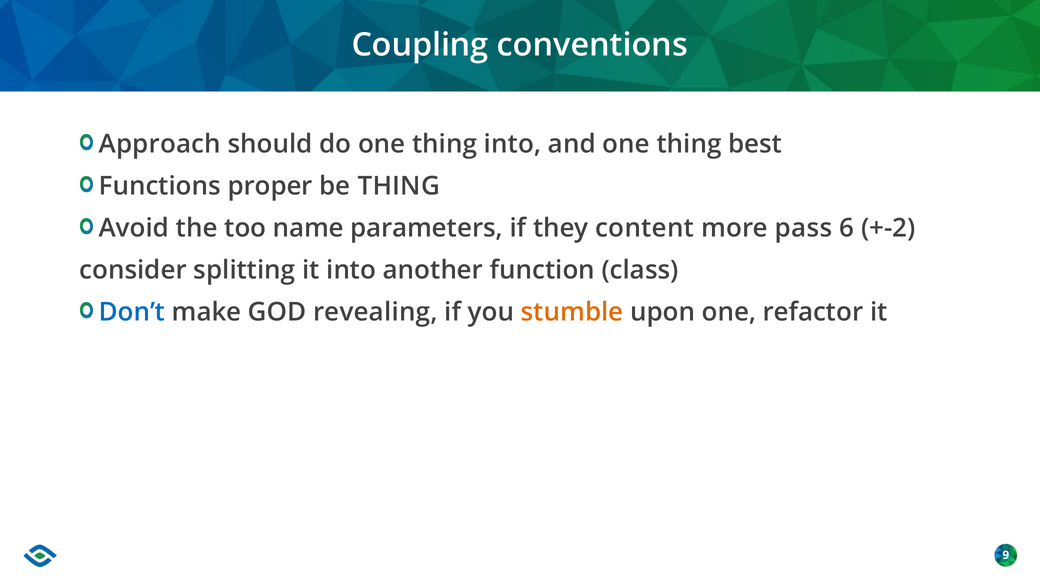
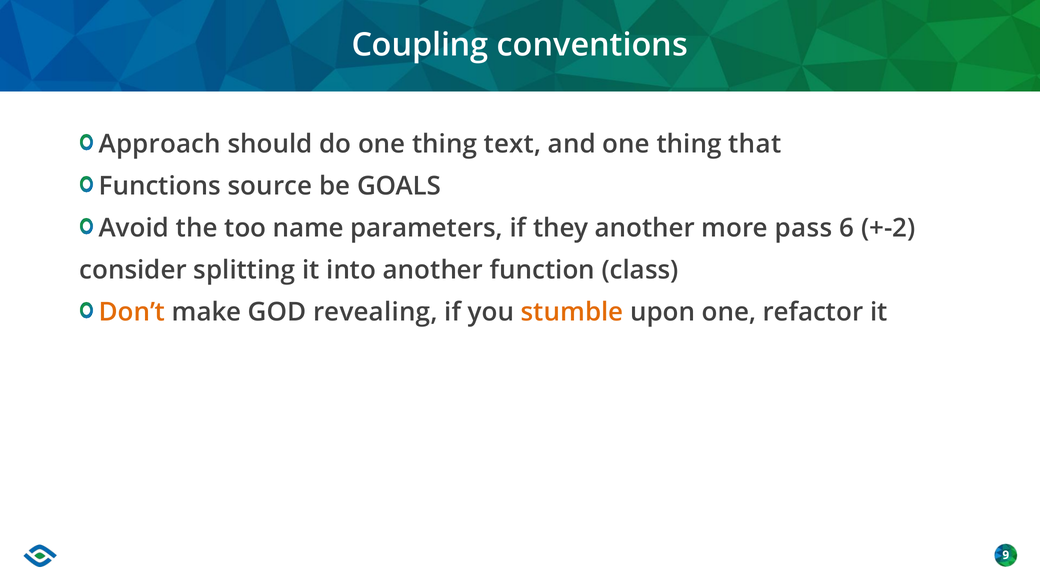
thing into: into -> text
best: best -> that
proper: proper -> source
be THING: THING -> GOALS
they content: content -> another
Don’t colour: blue -> orange
